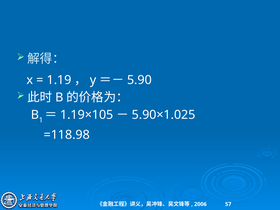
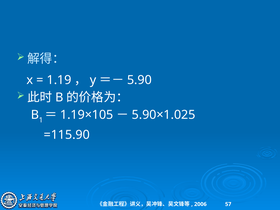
=118.98: =118.98 -> =115.90
